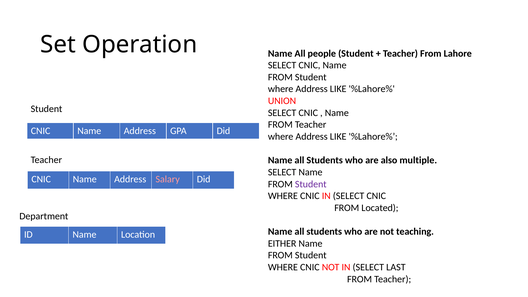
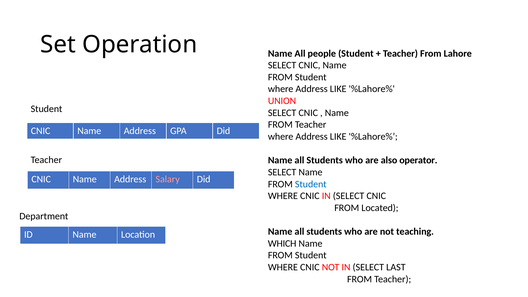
multiple: multiple -> operator
Student at (311, 184) colour: purple -> blue
EITHER: EITHER -> WHICH
